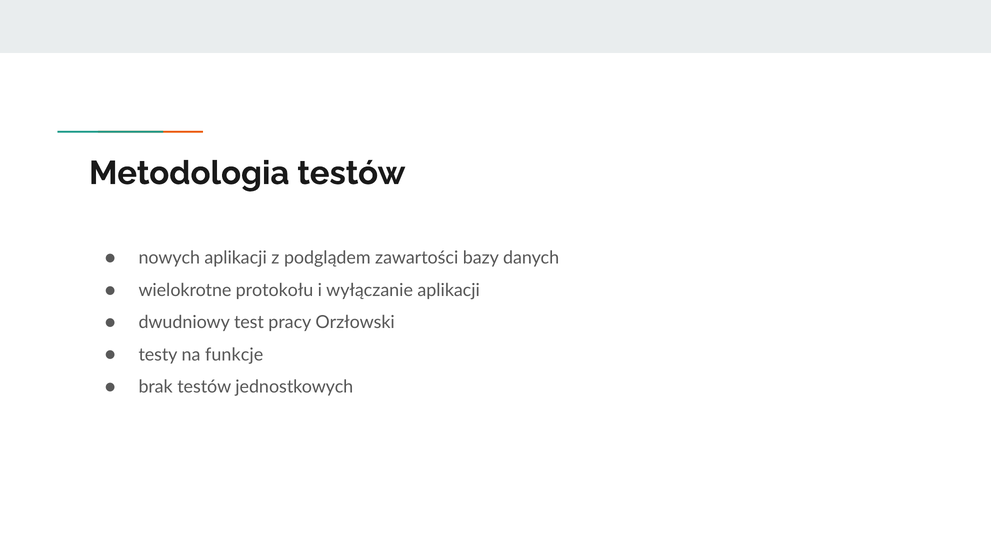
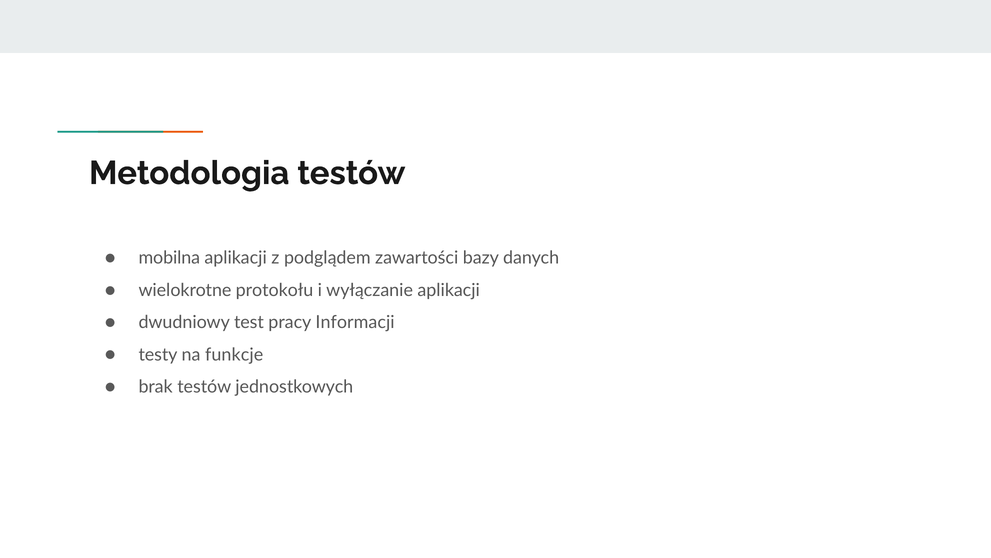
nowych: nowych -> mobilna
Orzłowski: Orzłowski -> Informacji
